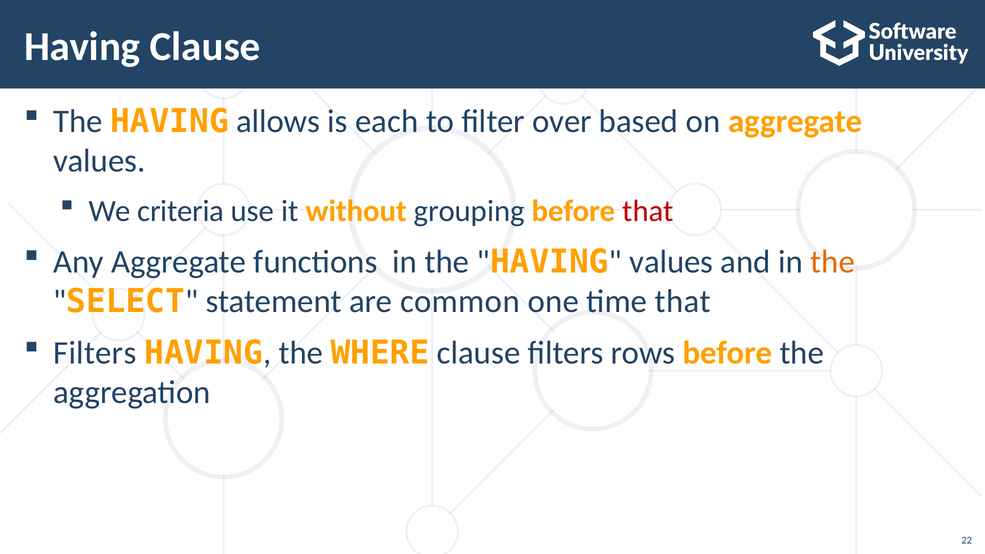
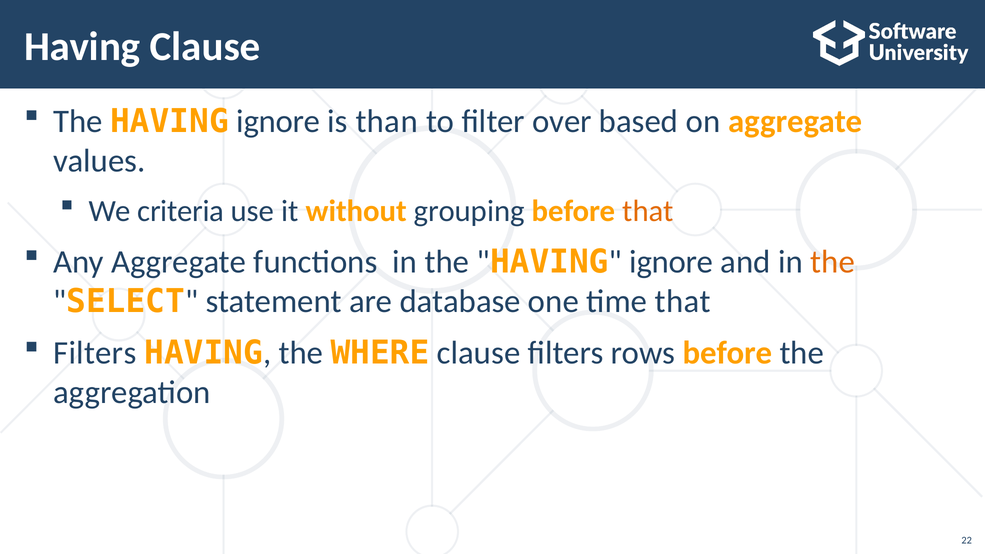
allows at (278, 122): allows -> ignore
each: each -> than
that at (648, 211) colour: red -> orange
in the HAVING values: values -> ignore
common: common -> database
